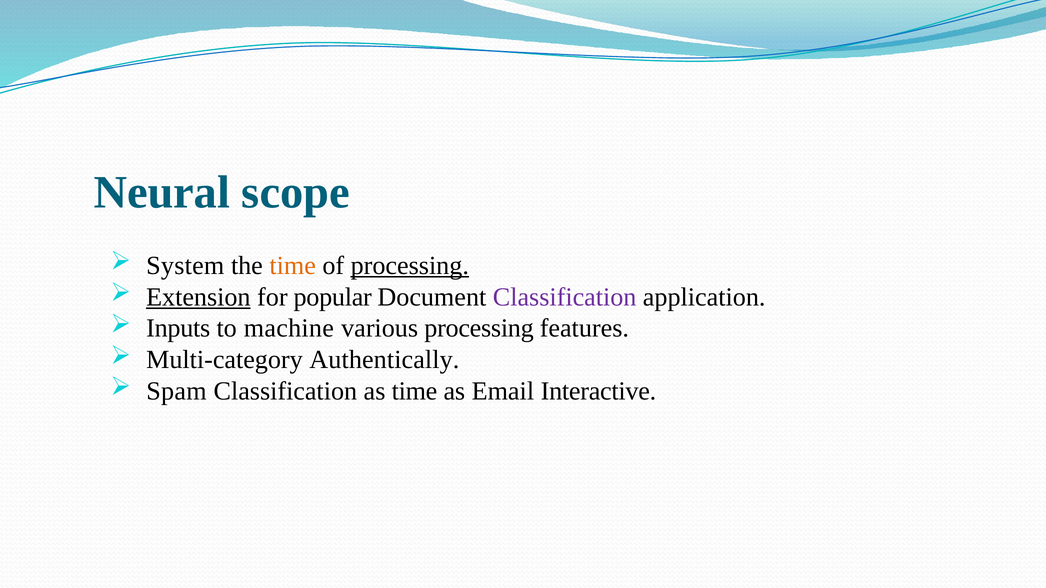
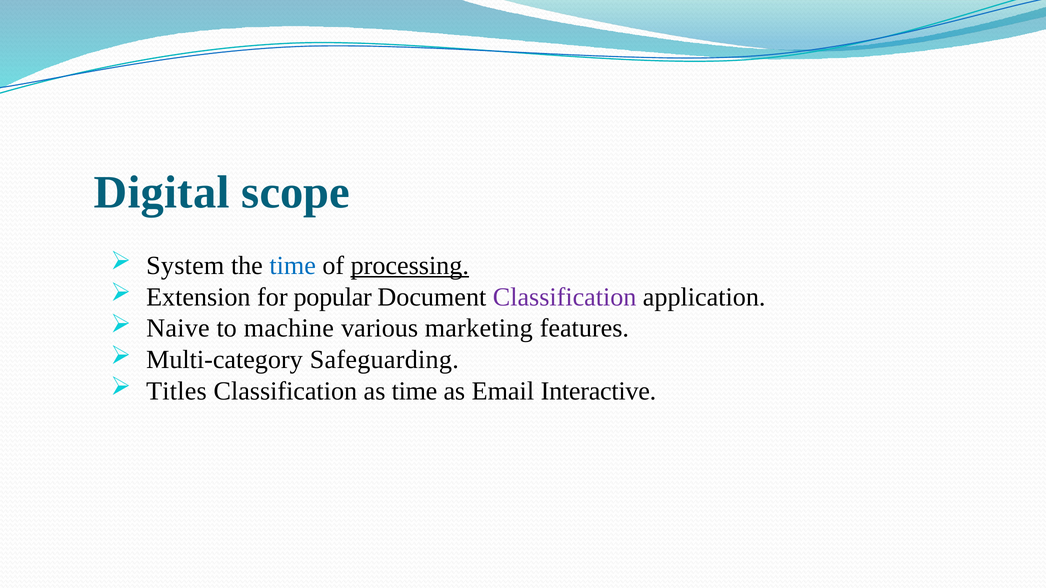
Neural: Neural -> Digital
time at (293, 266) colour: orange -> blue
Extension underline: present -> none
Inputs: Inputs -> Naive
various processing: processing -> marketing
Authentically: Authentically -> Safeguarding
Spam: Spam -> Titles
